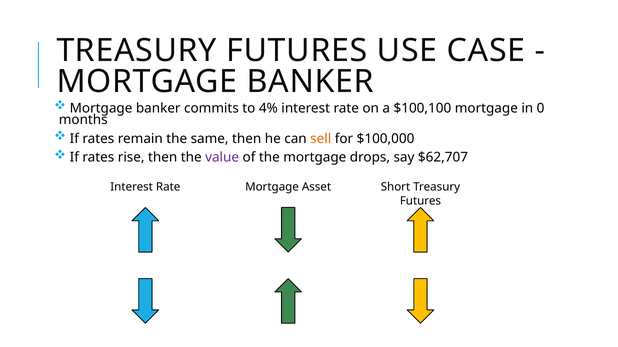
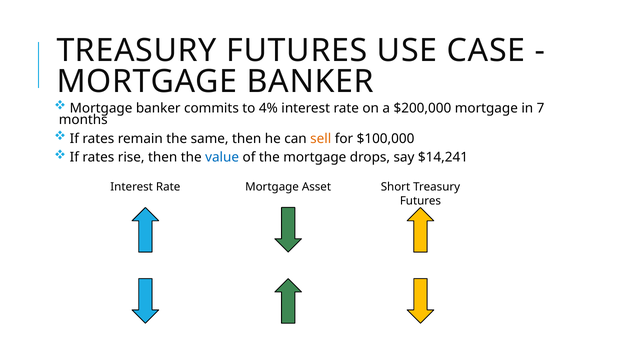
$100,100: $100,100 -> $200,000
0: 0 -> 7
value colour: purple -> blue
$62,707: $62,707 -> $14,241
